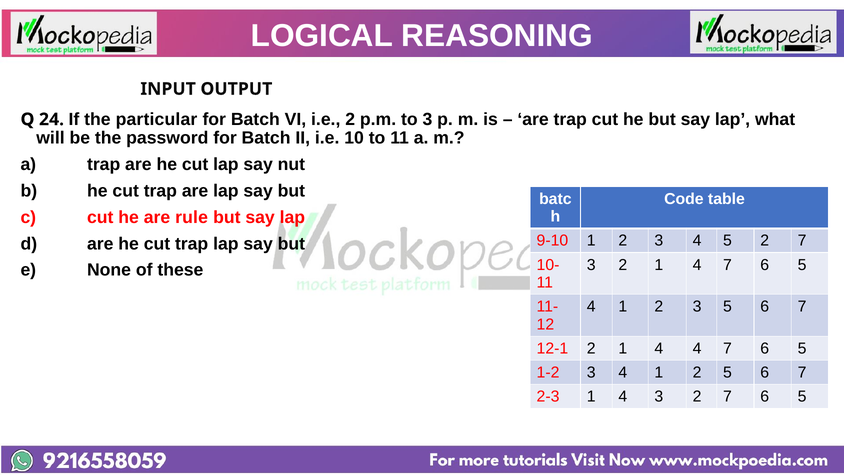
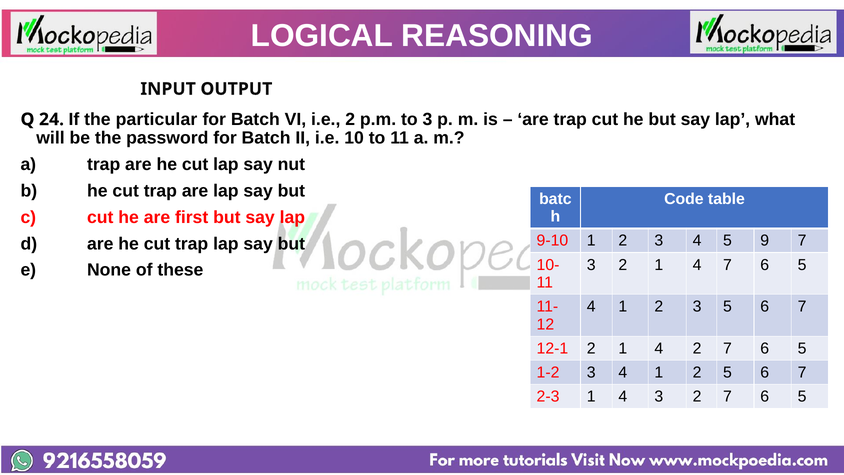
rule: rule -> first
5 2: 2 -> 9
4 4: 4 -> 2
